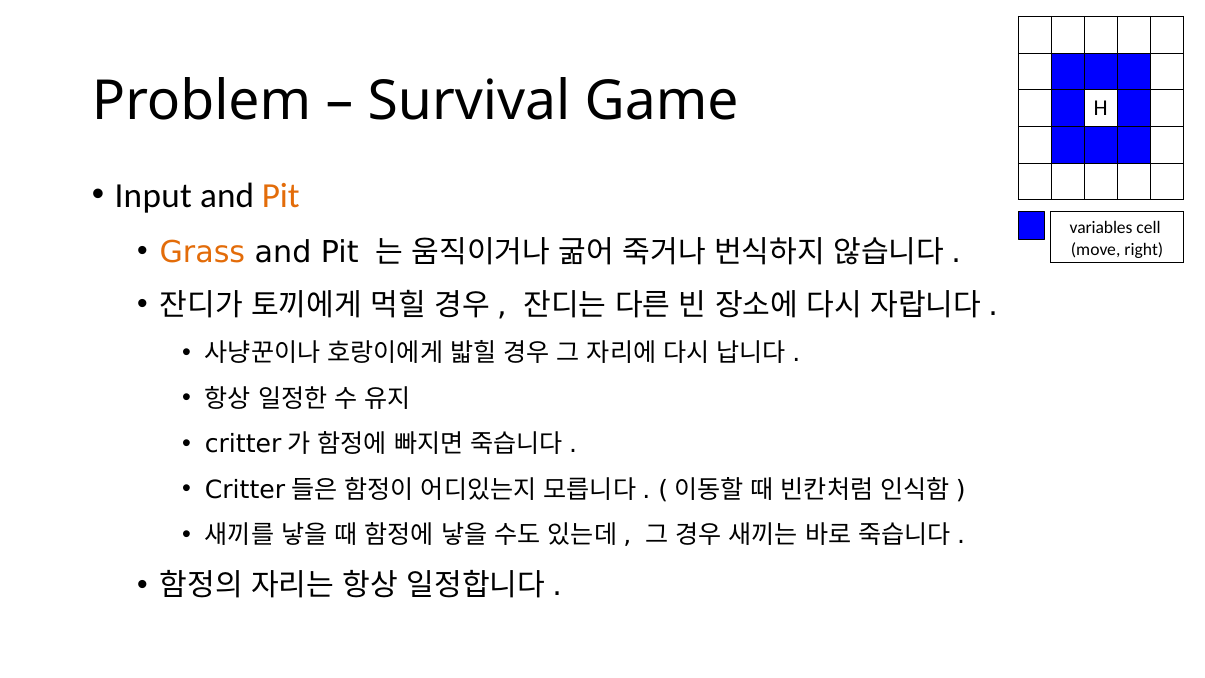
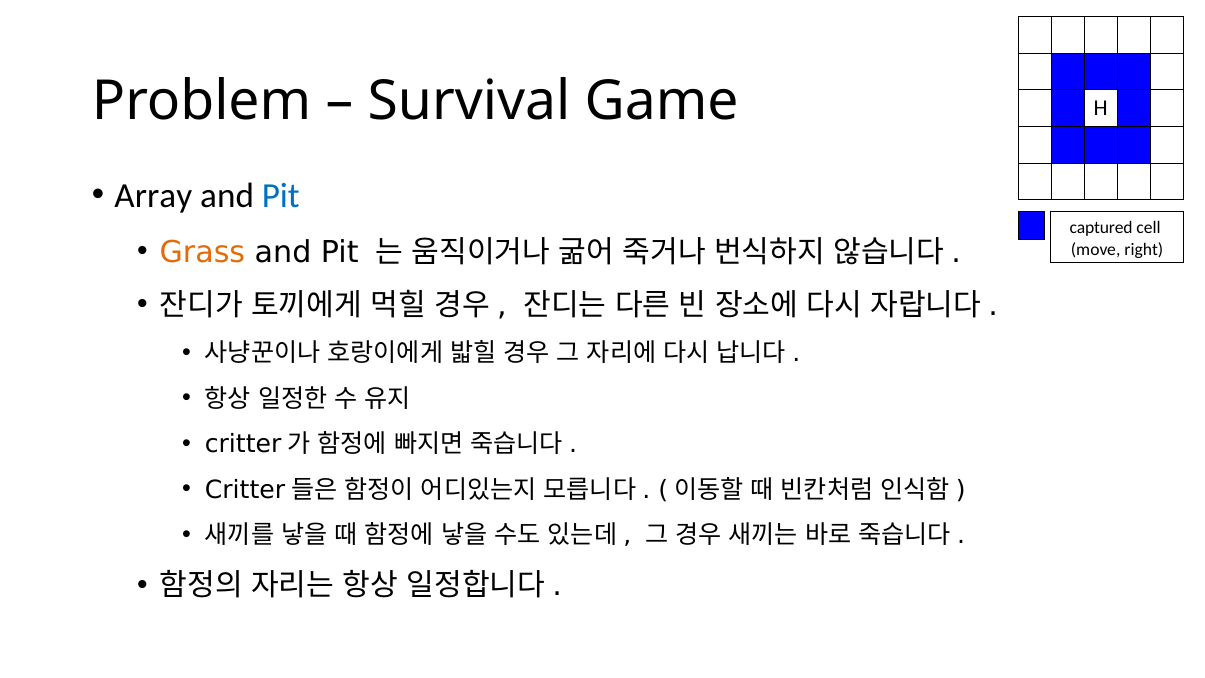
Input: Input -> Array
Pit at (281, 196) colour: orange -> blue
variables: variables -> captured
